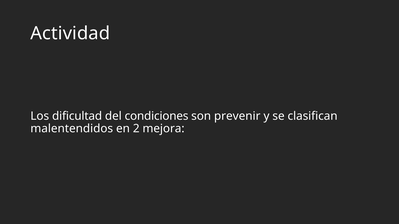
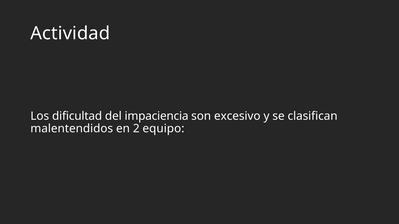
condiciones: condiciones -> impaciencia
prevenir: prevenir -> excesivo
mejora: mejora -> equipo
